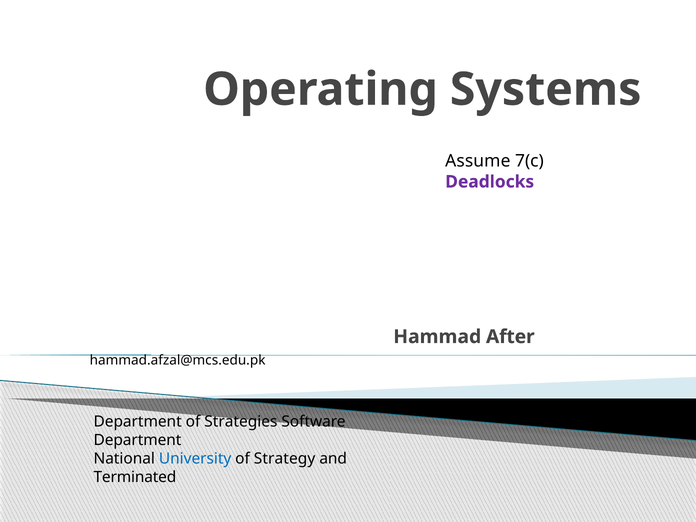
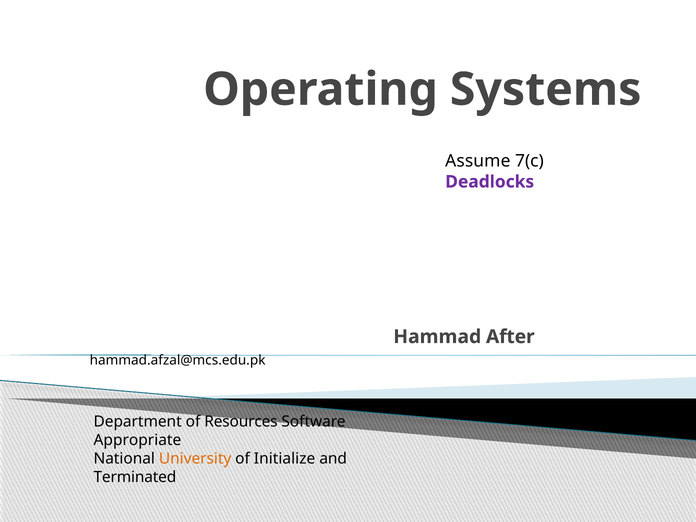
Strategies: Strategies -> Resources
Department at (137, 440): Department -> Appropriate
University colour: blue -> orange
Strategy: Strategy -> Initialize
